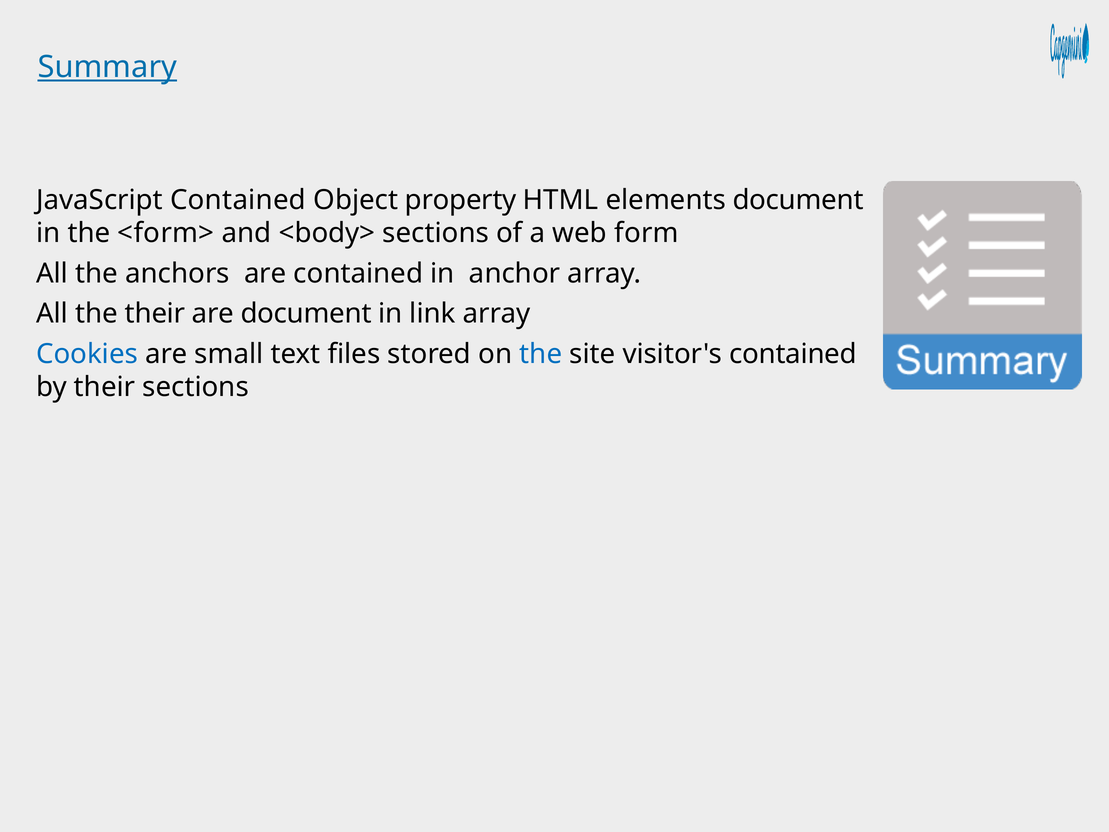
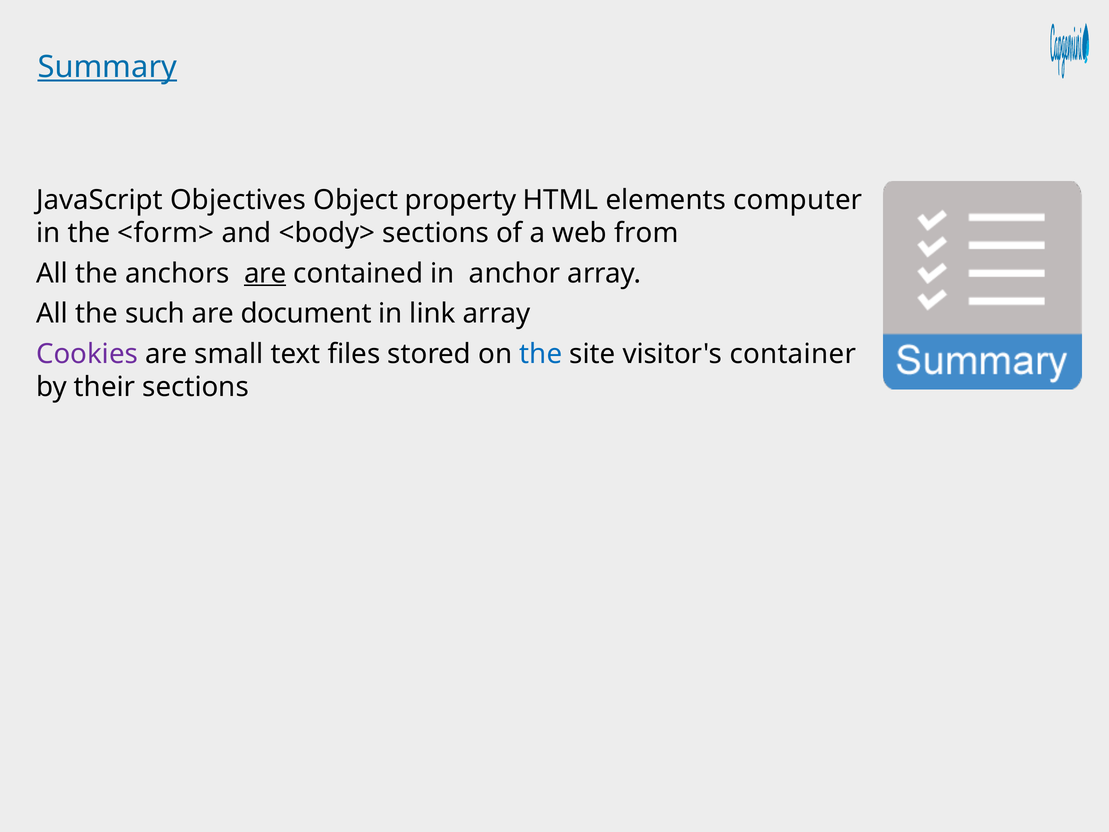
JavaScript Contained: Contained -> Objectives
elements document: document -> computer
form: form -> from
are at (265, 273) underline: none -> present
the their: their -> such
Cookies colour: blue -> purple
visitor's contained: contained -> container
